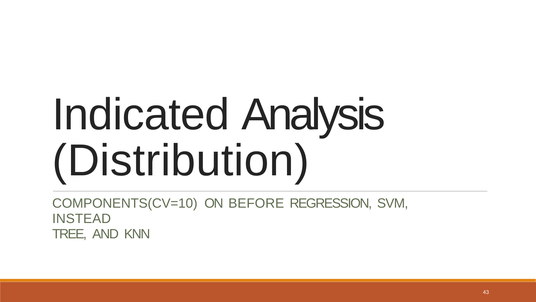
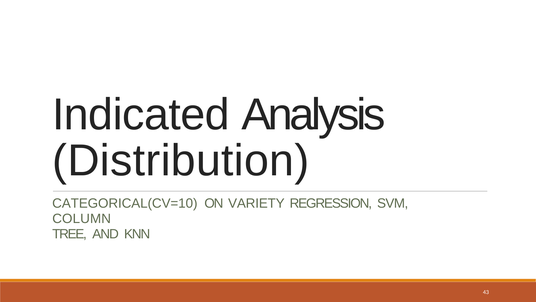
COMPONENTS(CV=10: COMPONENTS(CV=10 -> CATEGORICAL(CV=10
BEFORE: BEFORE -> VARIETY
INSTEAD: INSTEAD -> COLUMN
